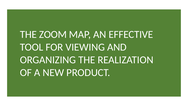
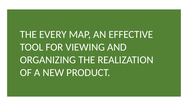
ZOOM: ZOOM -> EVERY
